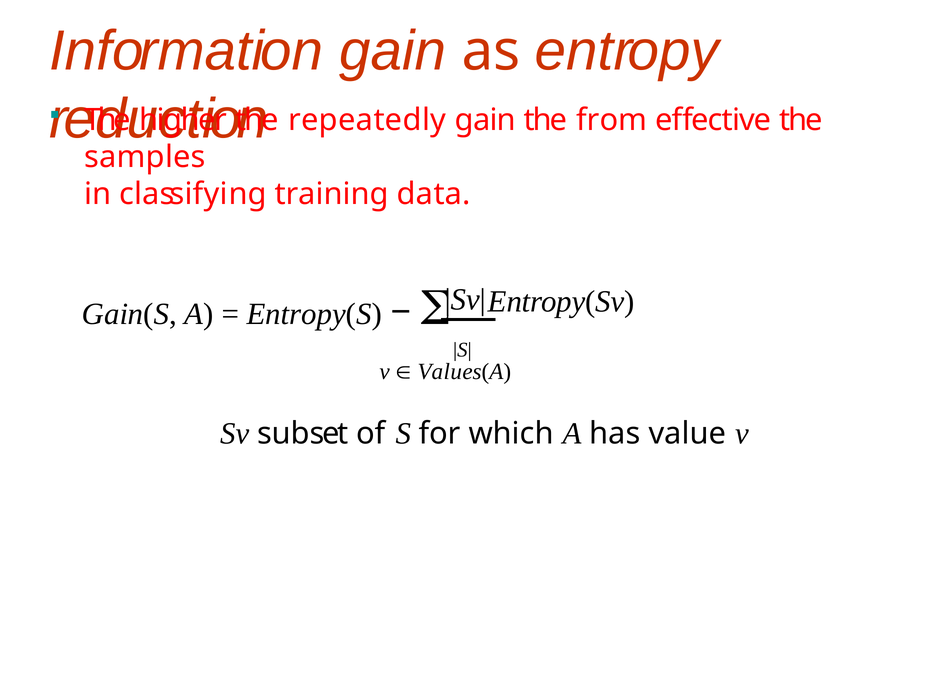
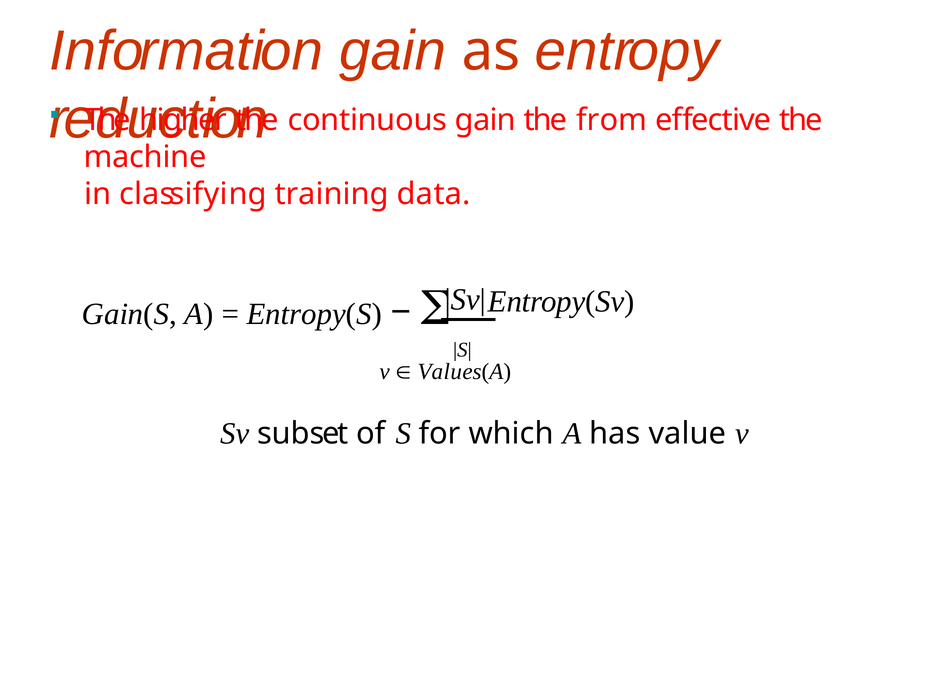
repeatedly: repeatedly -> continuous
samples: samples -> machine
